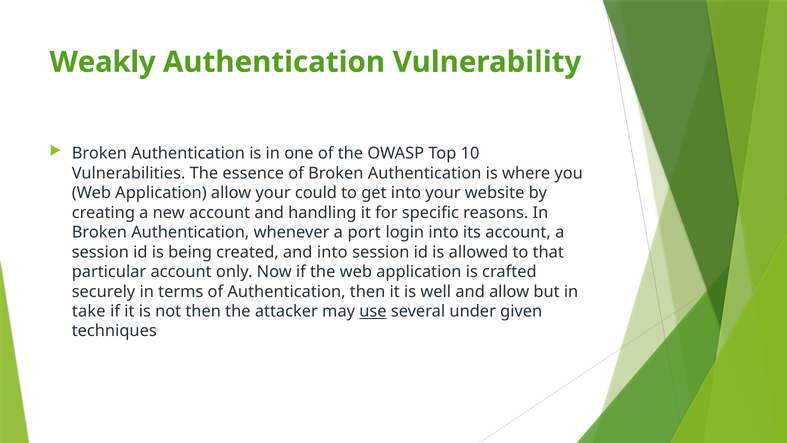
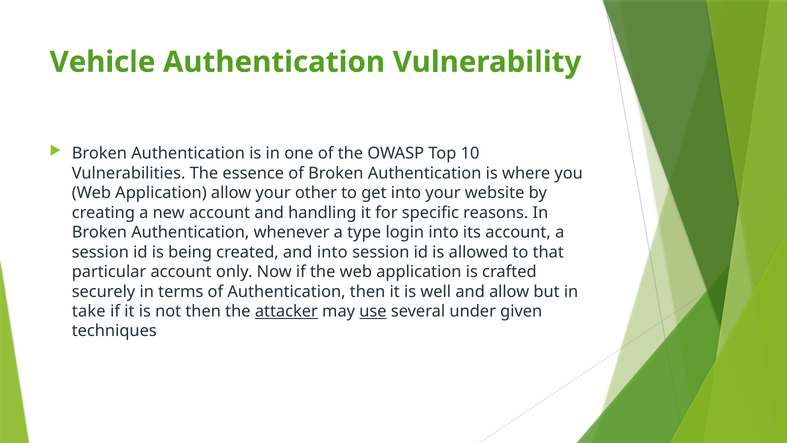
Weakly: Weakly -> Vehicle
could: could -> other
port: port -> type
attacker underline: none -> present
